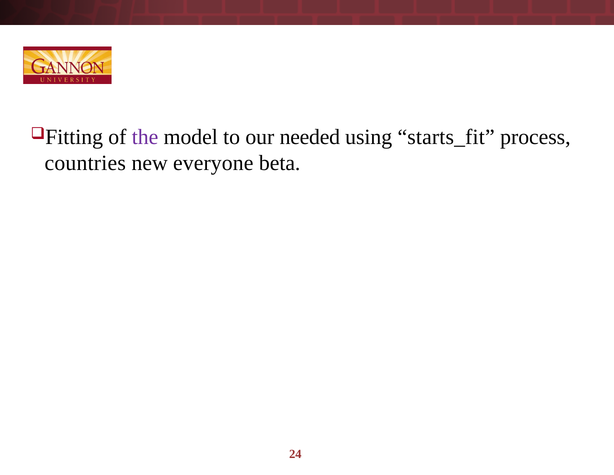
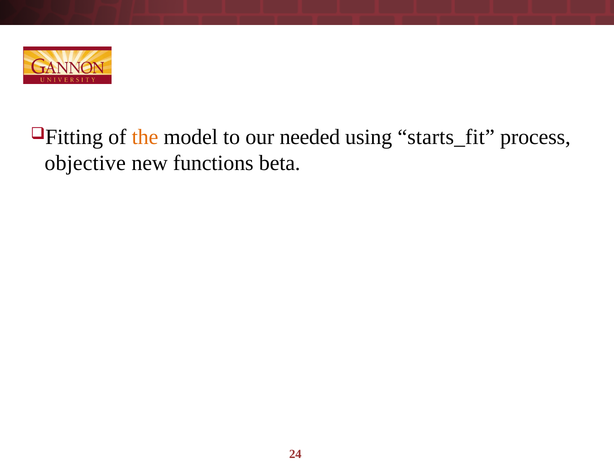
the colour: purple -> orange
countries: countries -> objective
everyone: everyone -> functions
